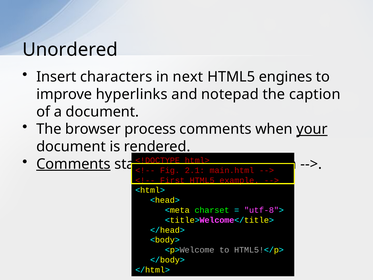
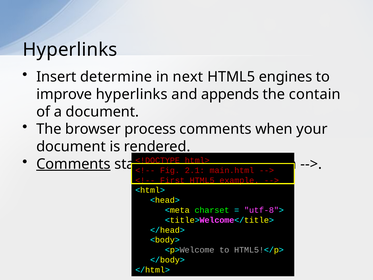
Unordered at (70, 50): Unordered -> Hyperlinks
characters: characters -> determine
notepad: notepad -> appends
caption: caption -> contain
your underline: present -> none
